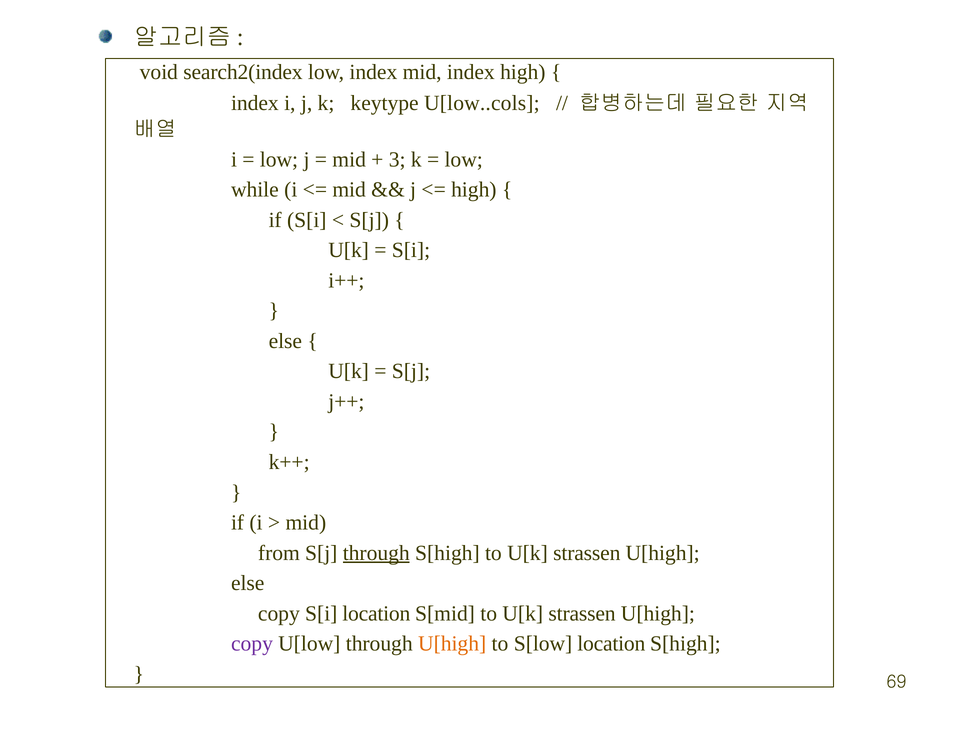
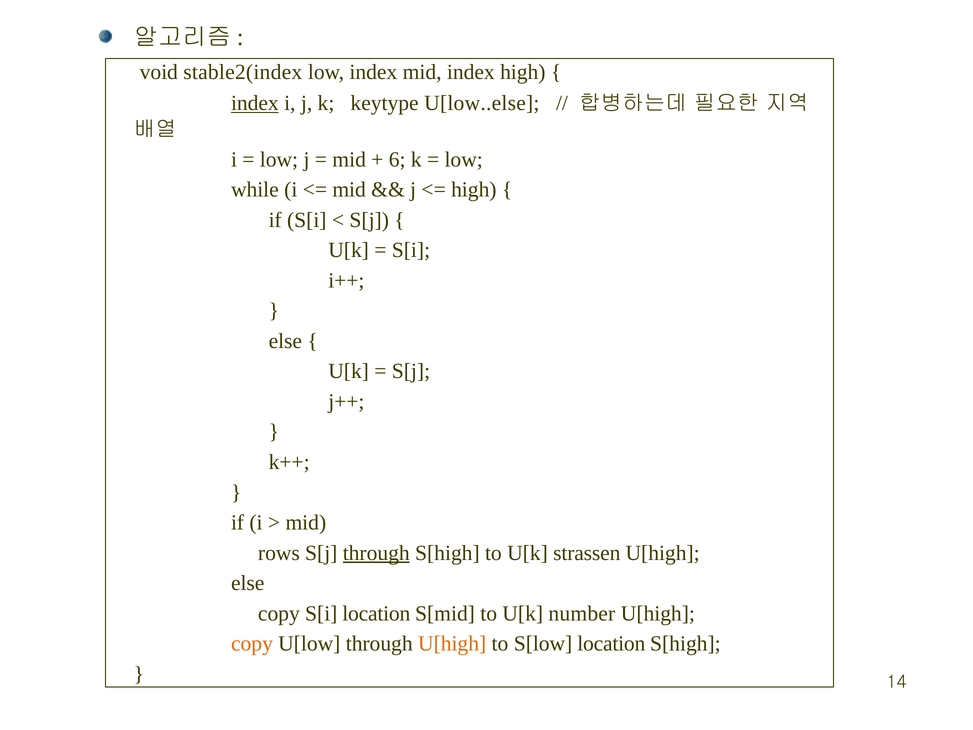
search2(index: search2(index -> stable2(index
index at (255, 103) underline: none -> present
U[low..cols: U[low..cols -> U[low..else
3: 3 -> 6
from: from -> rows
S[mid to U[k strassen: strassen -> number
copy at (252, 644) colour: purple -> orange
69: 69 -> 14
